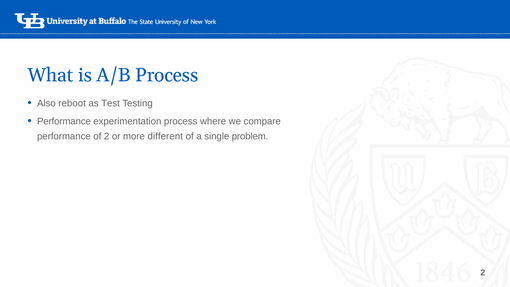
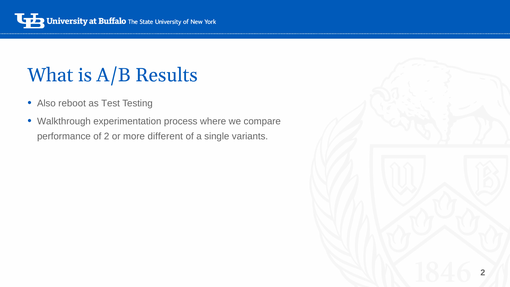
A/B Process: Process -> Results
Performance at (64, 121): Performance -> Walkthrough
problem: problem -> variants
